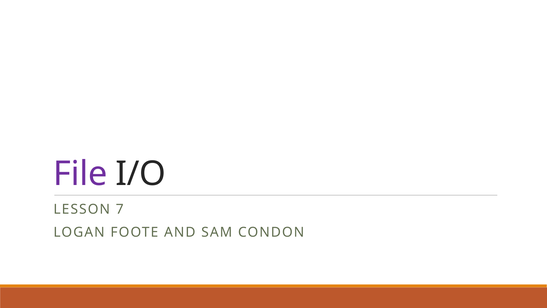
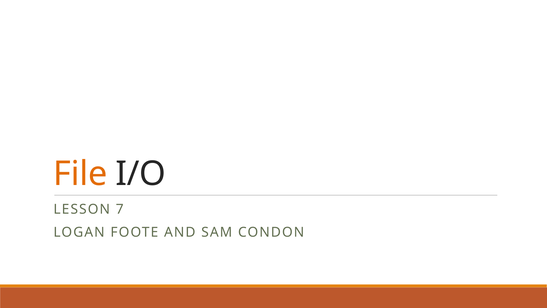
File colour: purple -> orange
